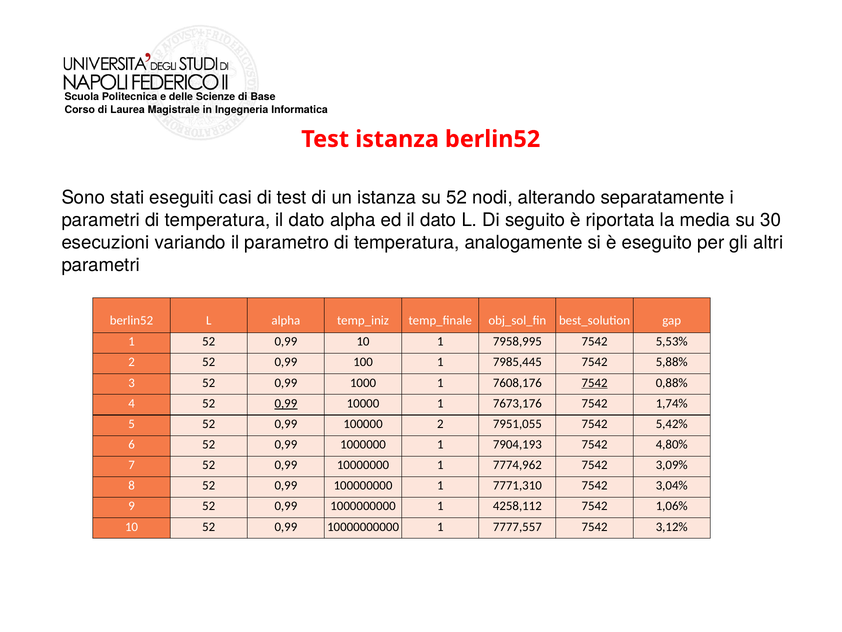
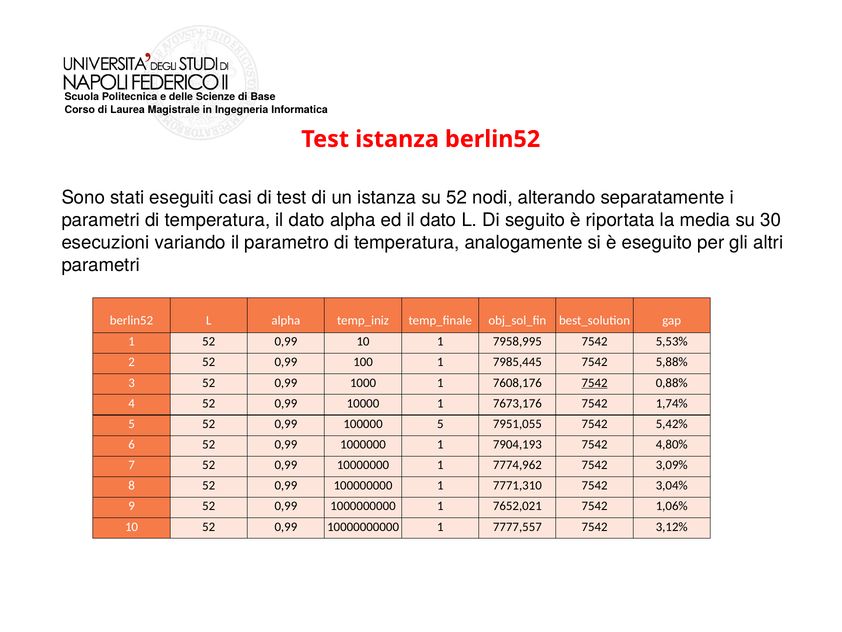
0,99 at (286, 403) underline: present -> none
100000 2: 2 -> 5
4258,112: 4258,112 -> 7652,021
